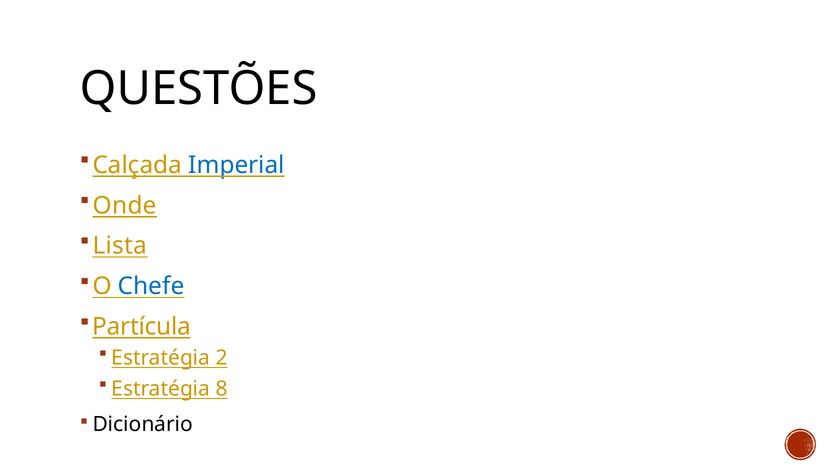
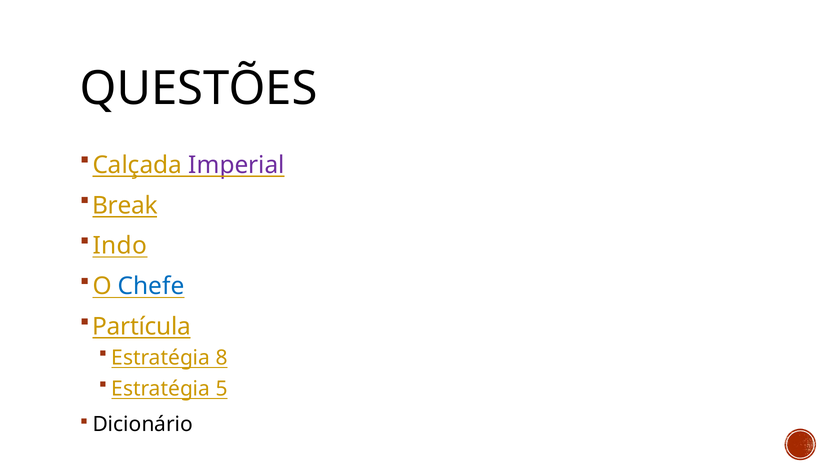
Imperial colour: blue -> purple
Onde: Onde -> Break
Lista: Lista -> Indo
2: 2 -> 8
8: 8 -> 5
